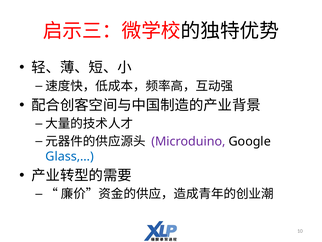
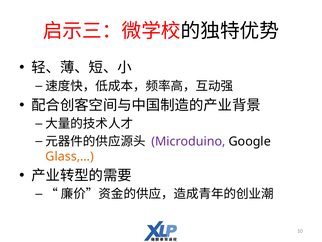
Glass,… colour: blue -> orange
